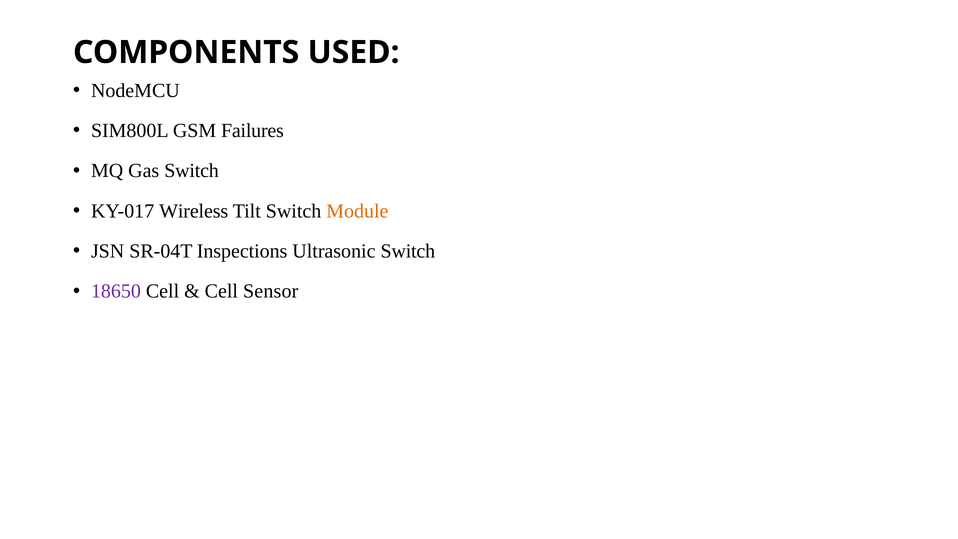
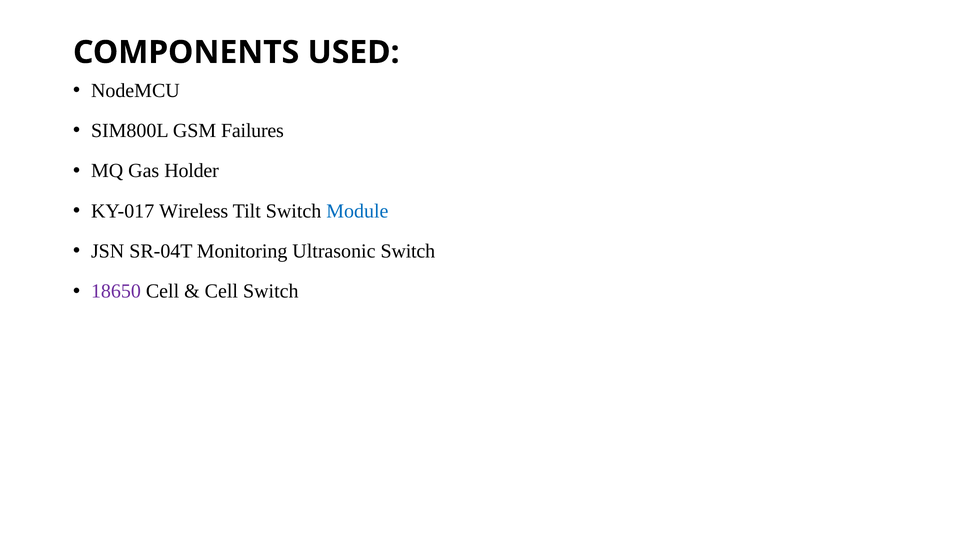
Gas Switch: Switch -> Holder
Module colour: orange -> blue
Inspections: Inspections -> Monitoring
Cell Sensor: Sensor -> Switch
